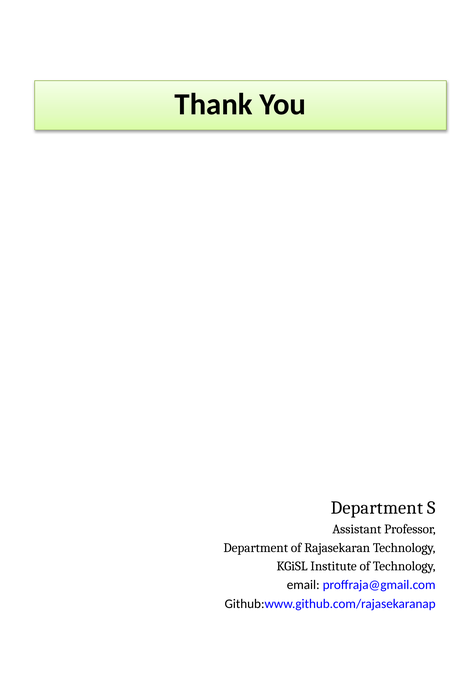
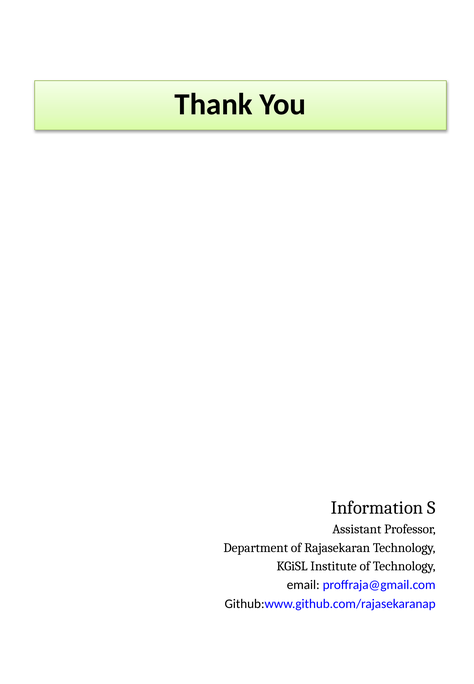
Department at (377, 508): Department -> Information
